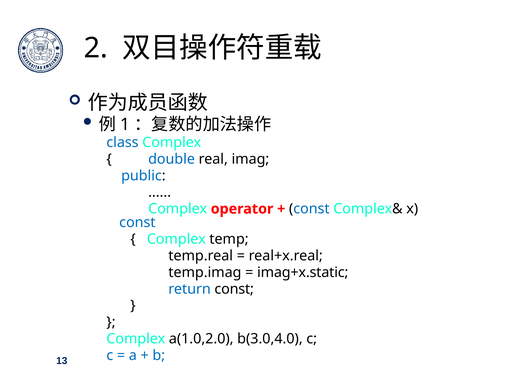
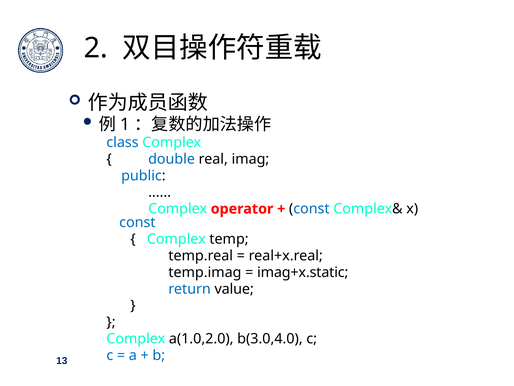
return const: const -> value
